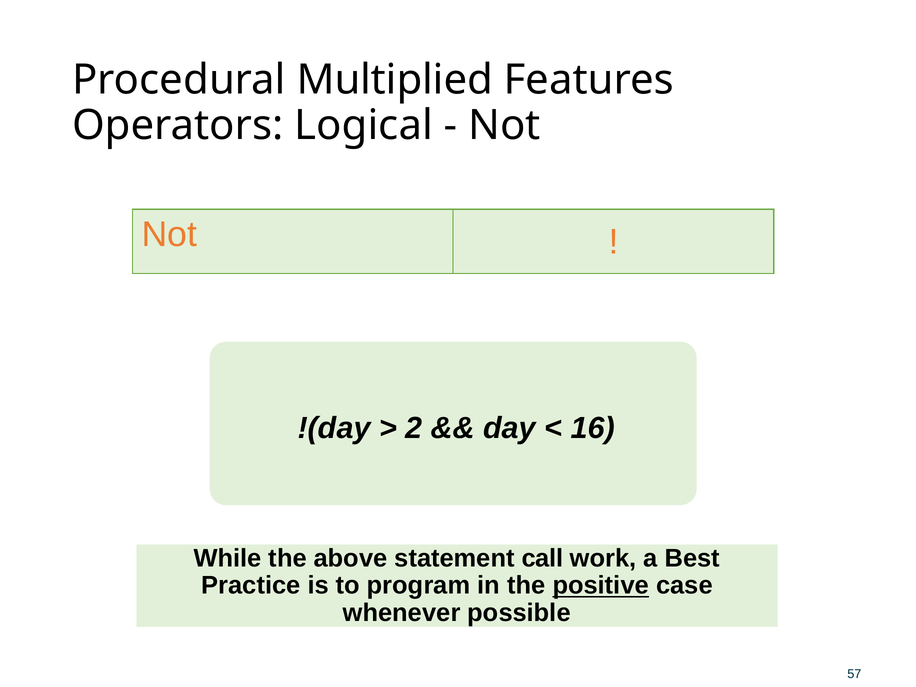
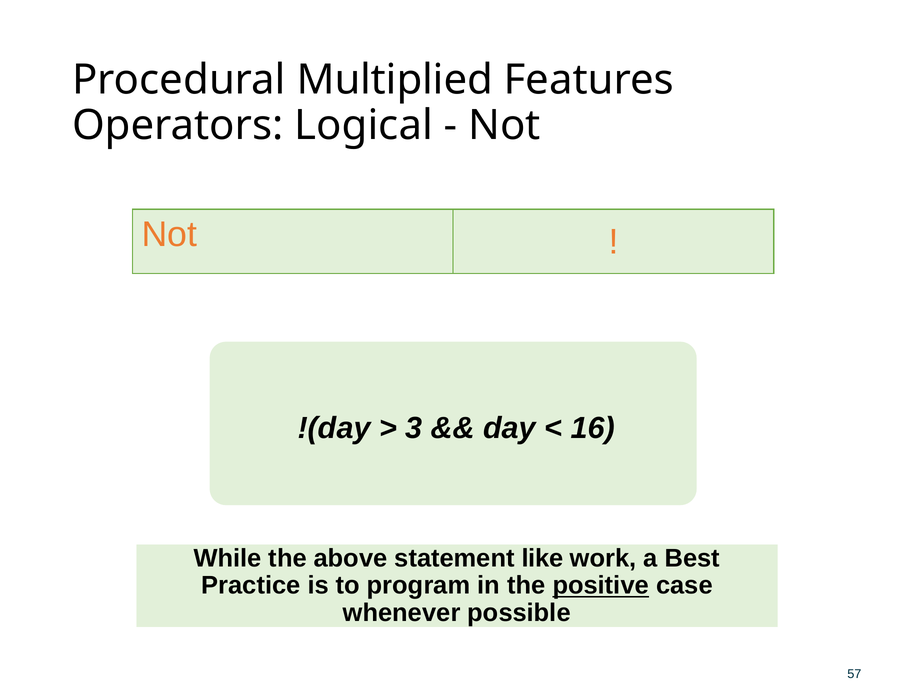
2: 2 -> 3
call: call -> like
